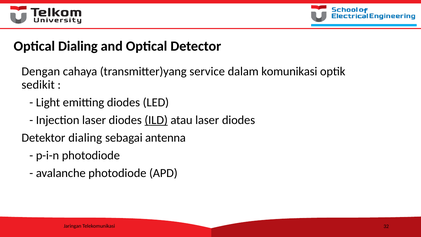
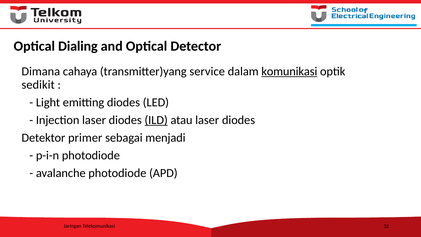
Dengan: Dengan -> Dimana
komunikasi underline: none -> present
Detektor dialing: dialing -> primer
antenna: antenna -> menjadi
